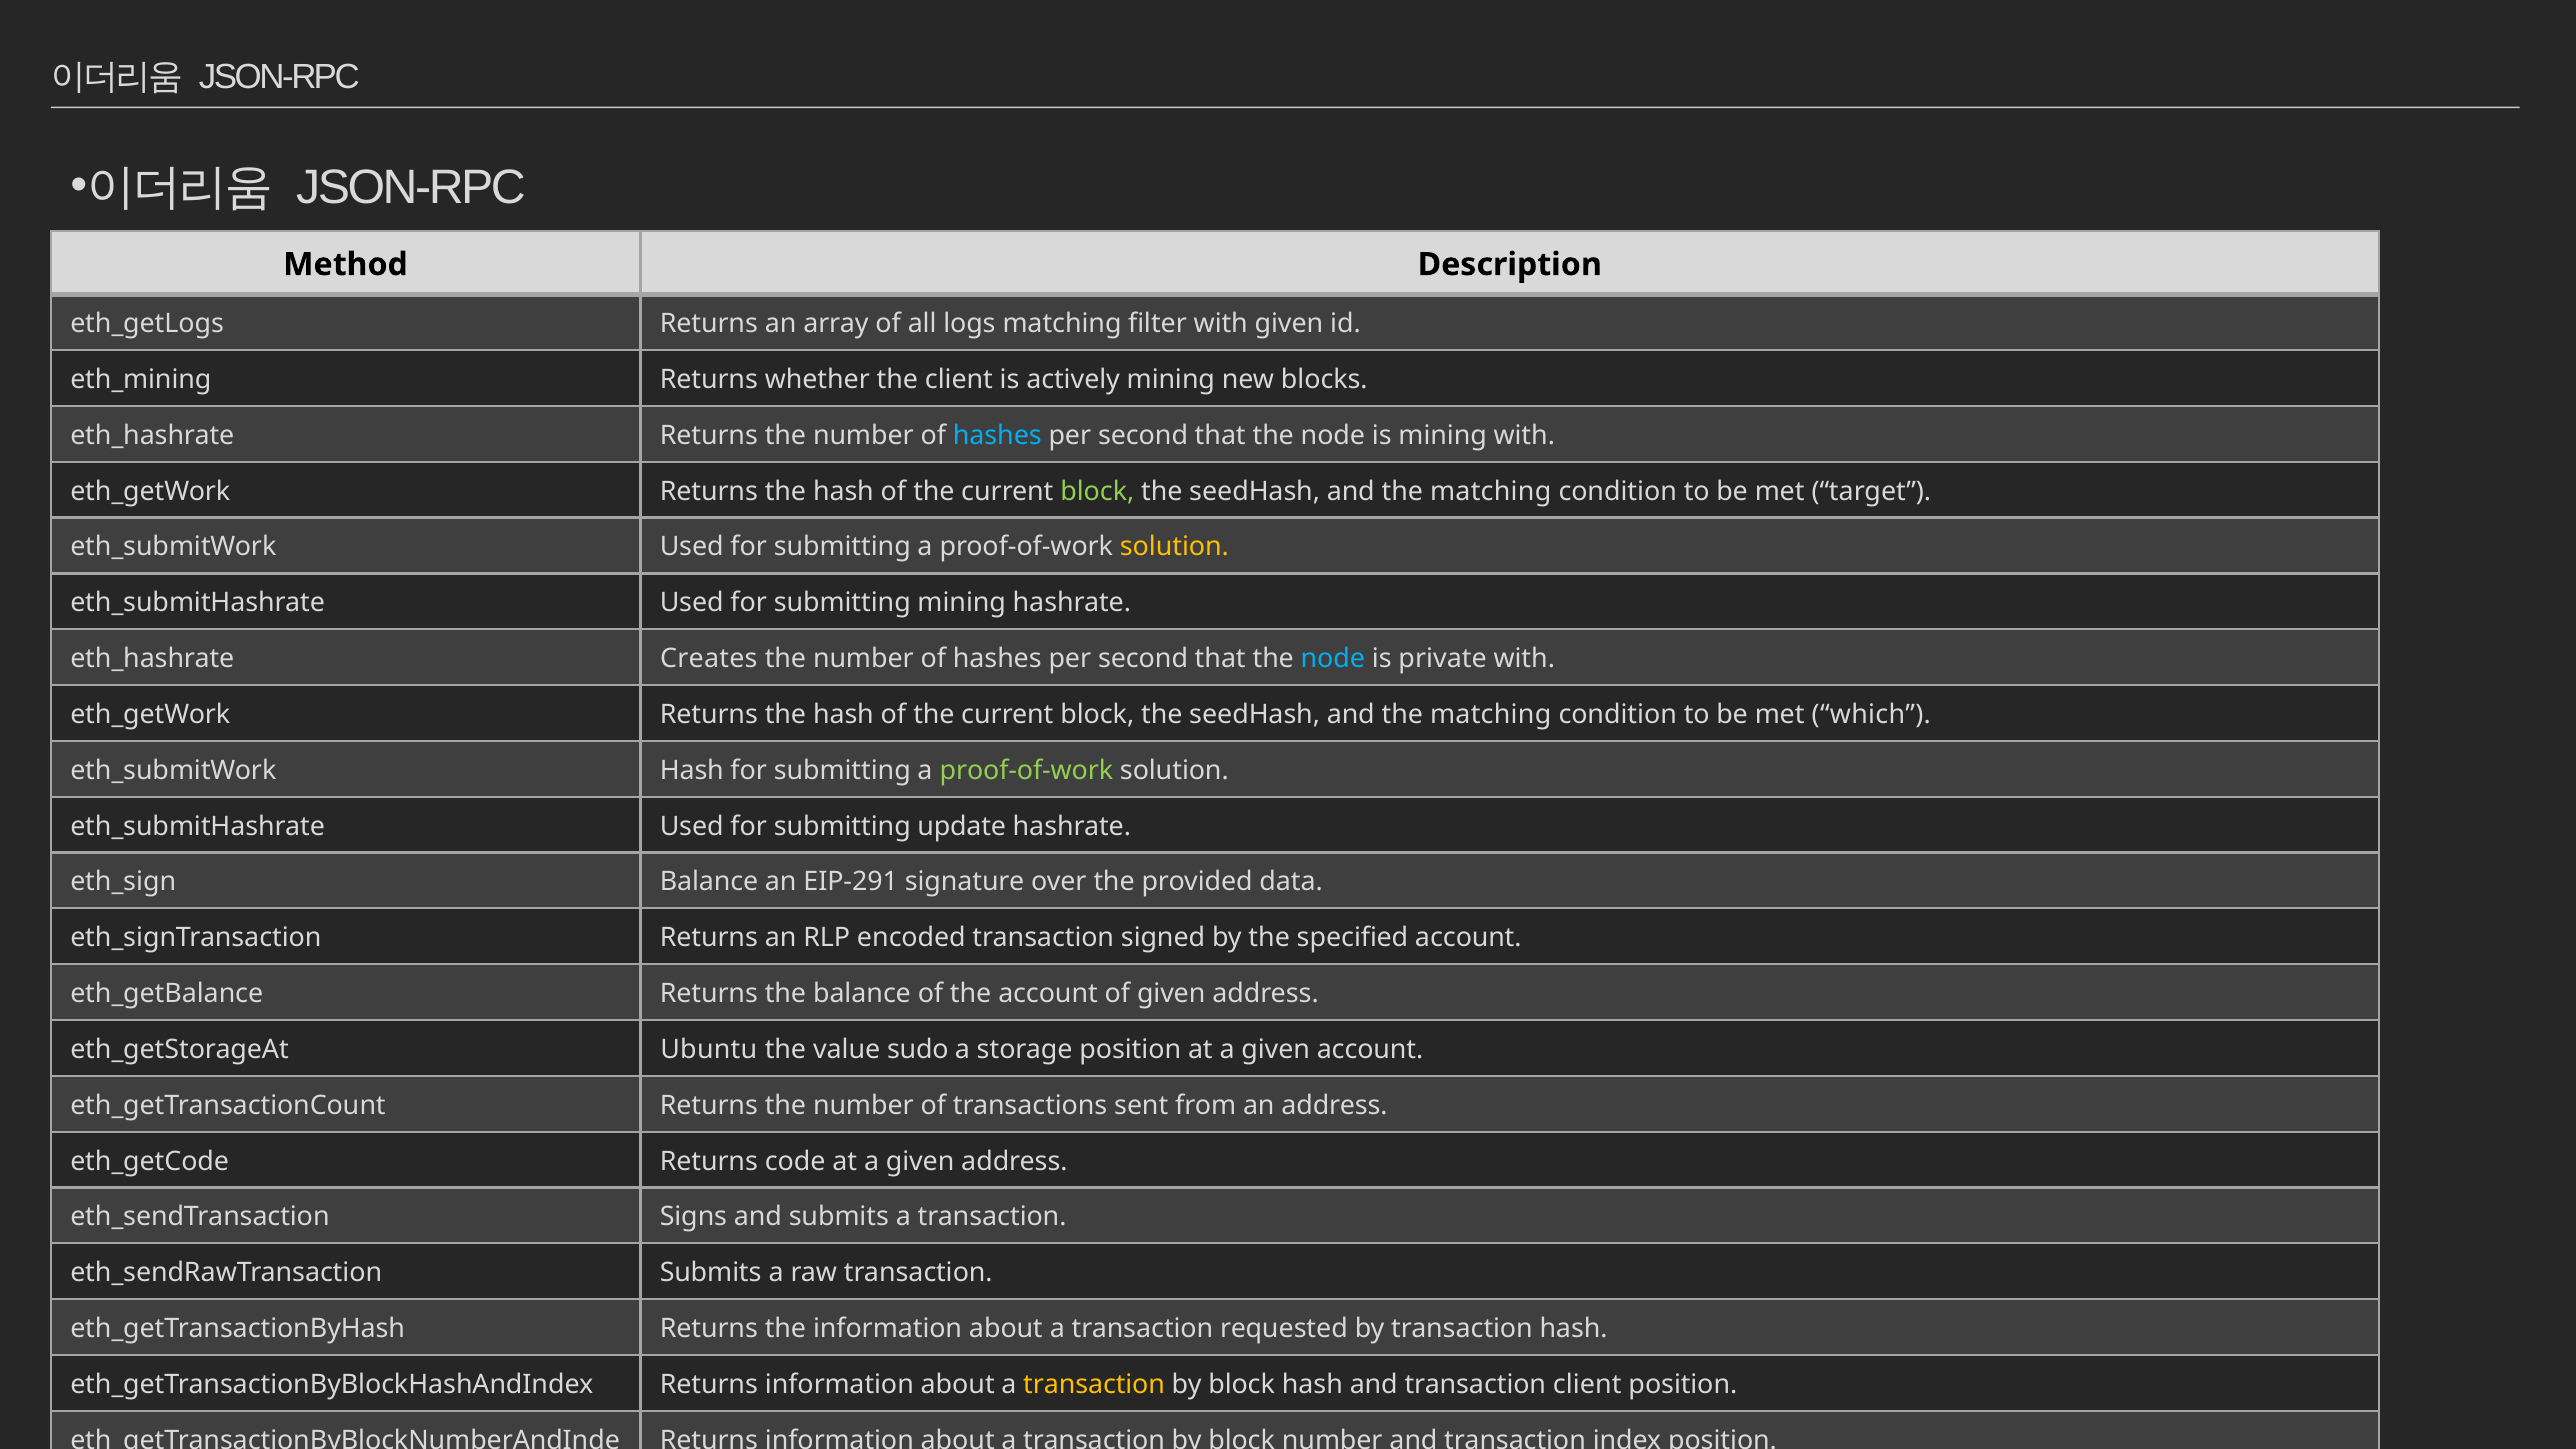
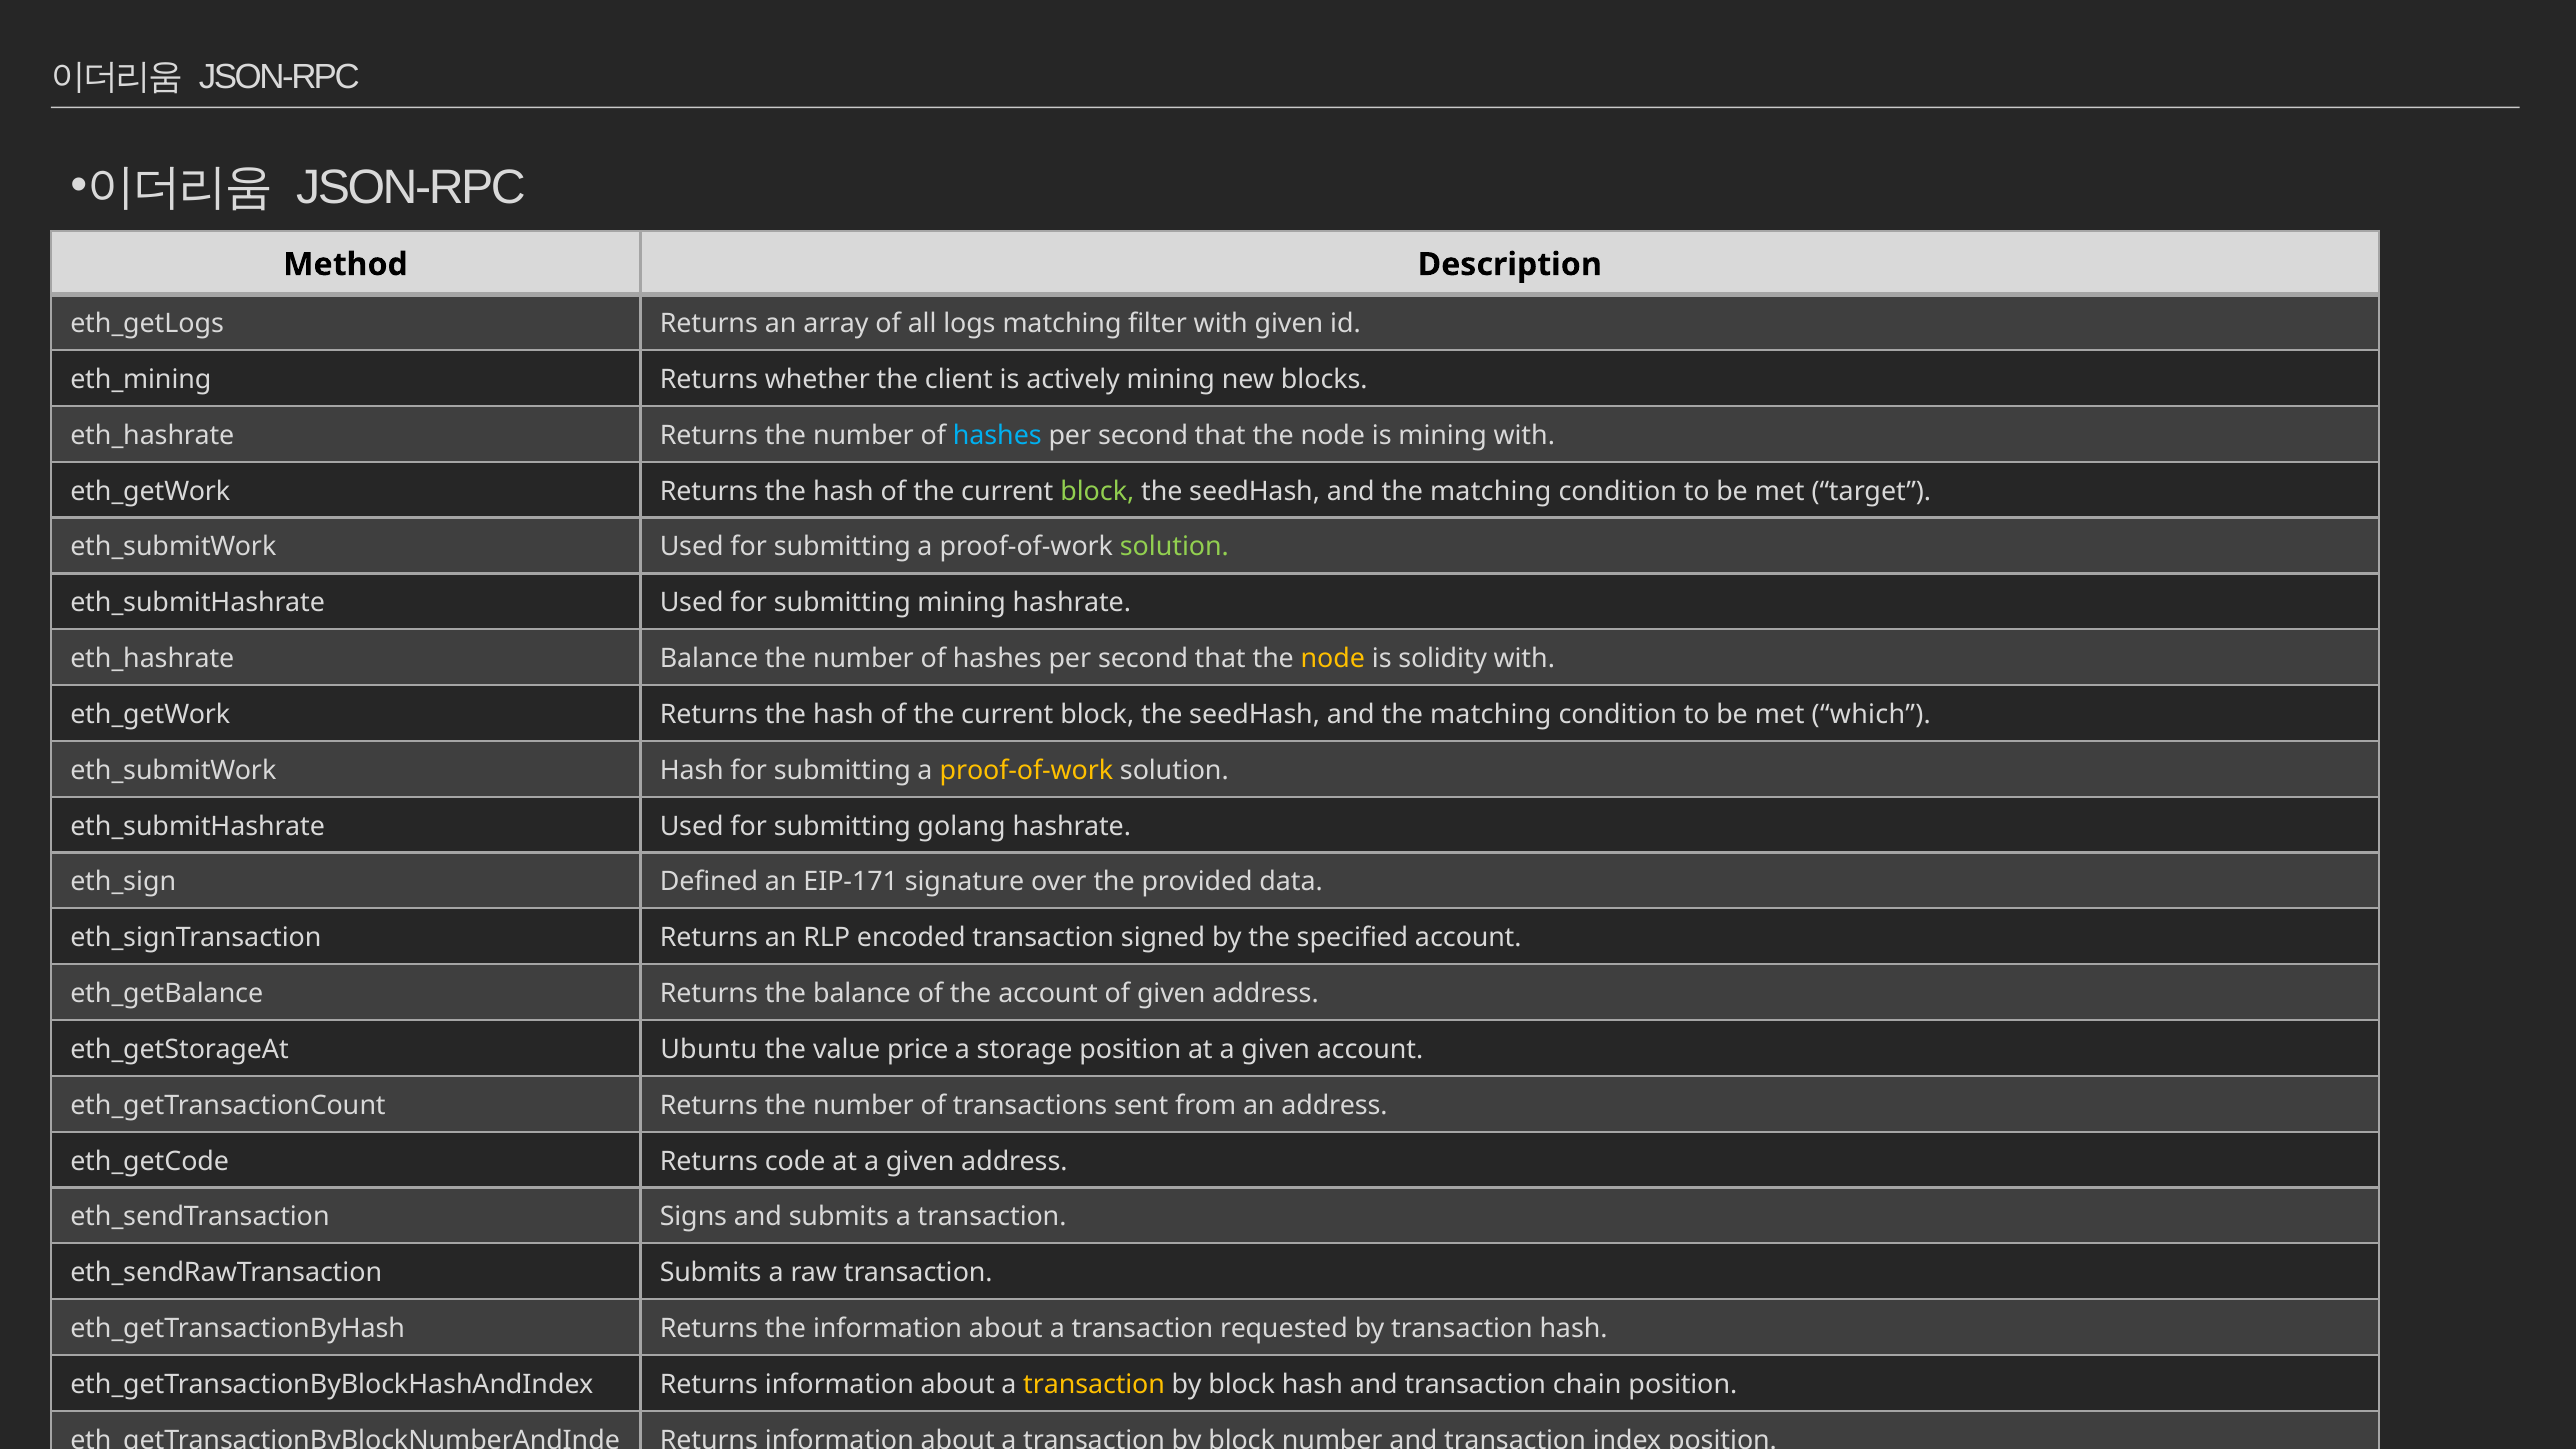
solution at (1174, 547) colour: yellow -> light green
Creates at (709, 659): Creates -> Balance
node at (1333, 659) colour: light blue -> yellow
private: private -> solidity
proof-of-work at (1026, 770) colour: light green -> yellow
update: update -> golang
Balance at (709, 882): Balance -> Defined
EIP-291: EIP-291 -> EIP-171
sudo: sudo -> price
transaction client: client -> chain
